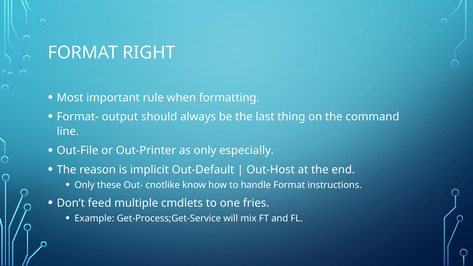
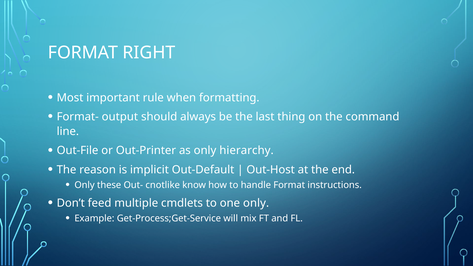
especially: especially -> hierarchy
one fries: fries -> only
